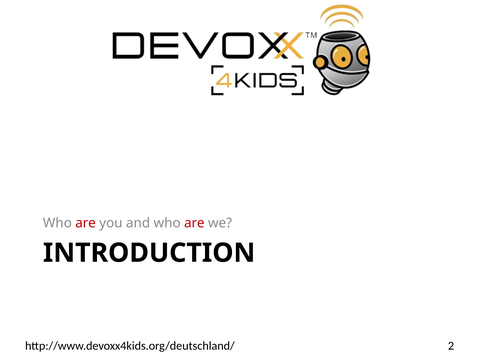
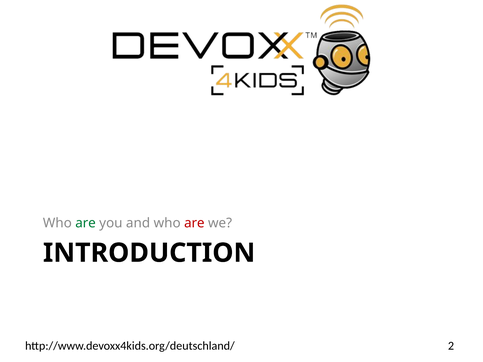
are at (86, 223) colour: red -> green
